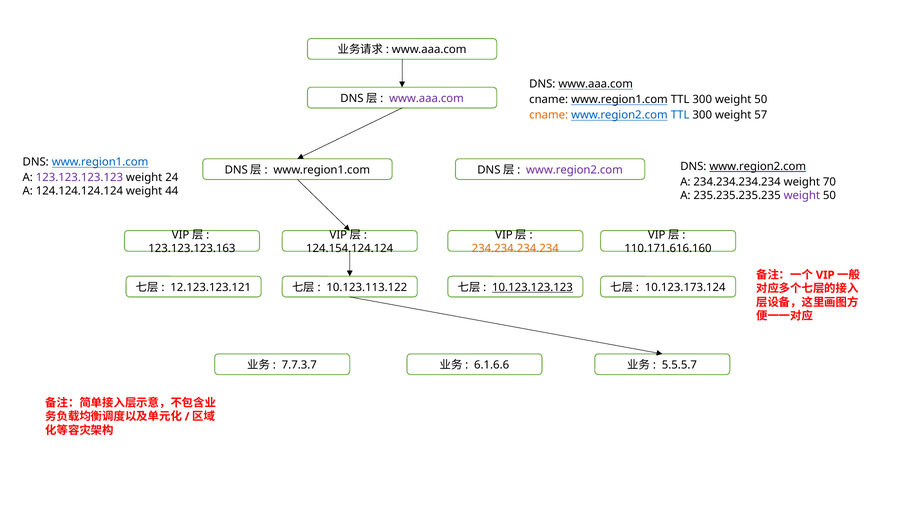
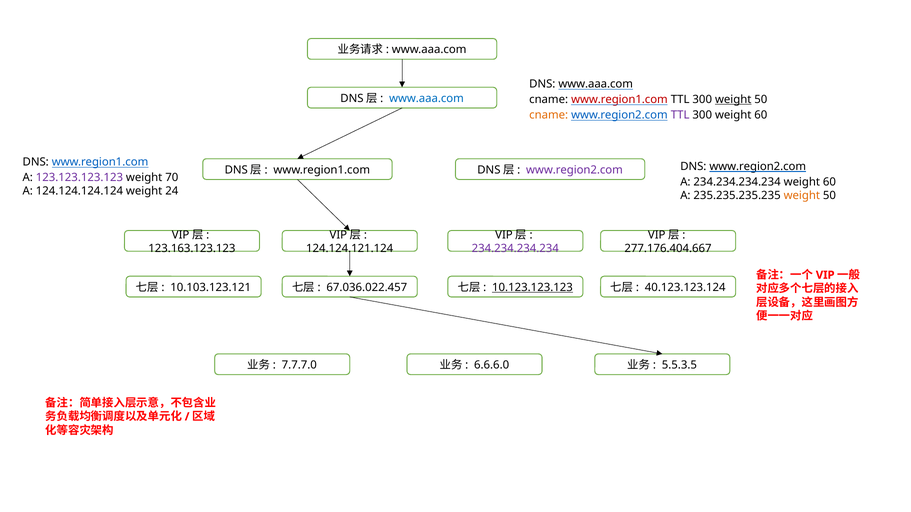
www.aaa.com at (426, 98) colour: purple -> blue
www.region1.com at (619, 100) colour: black -> red
weight at (733, 100) underline: none -> present
TTL at (680, 115) colour: blue -> purple
300 weight 57: 57 -> 60
24: 24 -> 70
234.234.234.234 weight 70: 70 -> 60
44: 44 -> 24
weight at (802, 196) colour: purple -> orange
123.123.123.163: 123.123.123.163 -> 123.163.123.123
124.154.124.124: 124.154.124.124 -> 124.124.121.124
234.234.234.234 at (515, 249) colour: orange -> purple
110.171.616.160: 110.171.616.160 -> 277.176.404.667
12.123.123.121: 12.123.123.121 -> 10.103.123.121
10.123.113.122: 10.123.113.122 -> 67.036.022.457
10.123.173.124: 10.123.173.124 -> 40.123.123.124
7.7.3.7: 7.7.3.7 -> 7.7.7.0
6.1.6.6: 6.1.6.6 -> 6.6.6.0
5.5.5.7: 5.5.5.7 -> 5.5.3.5
